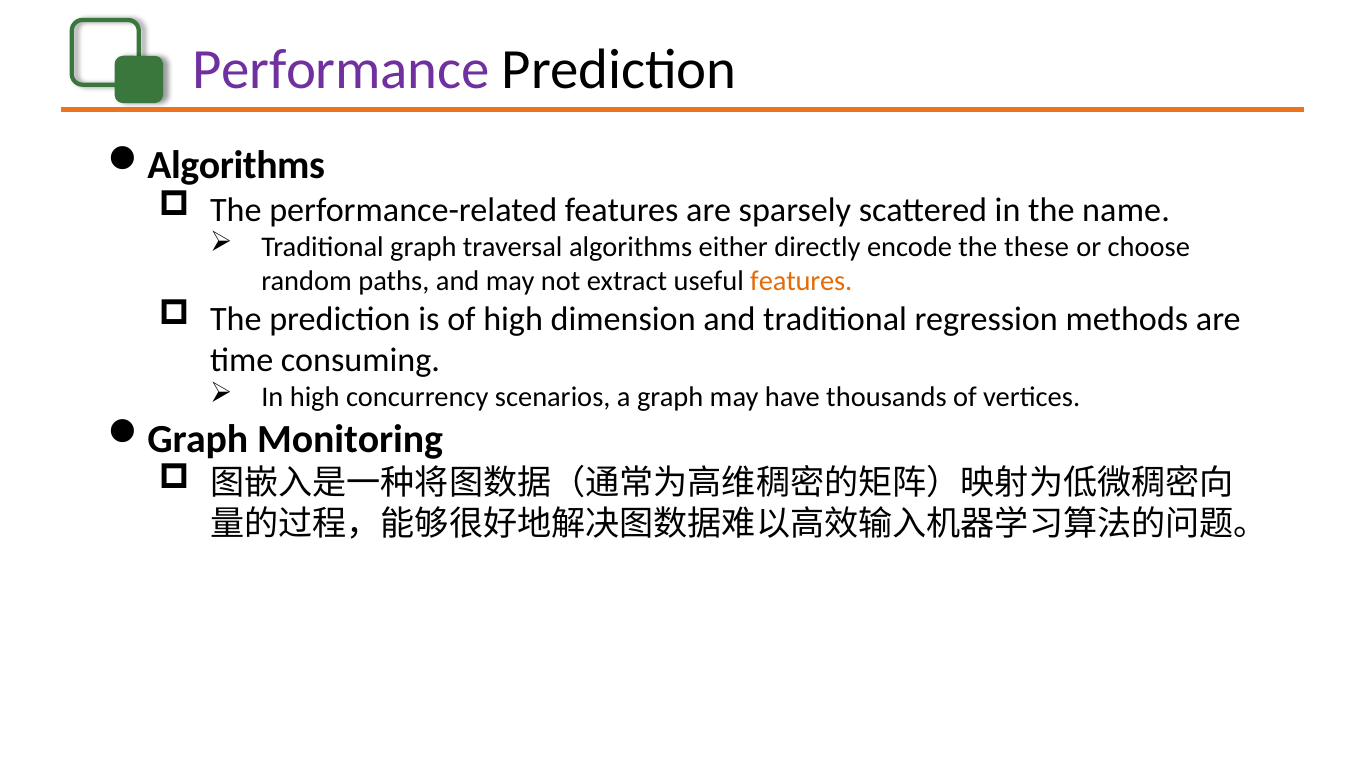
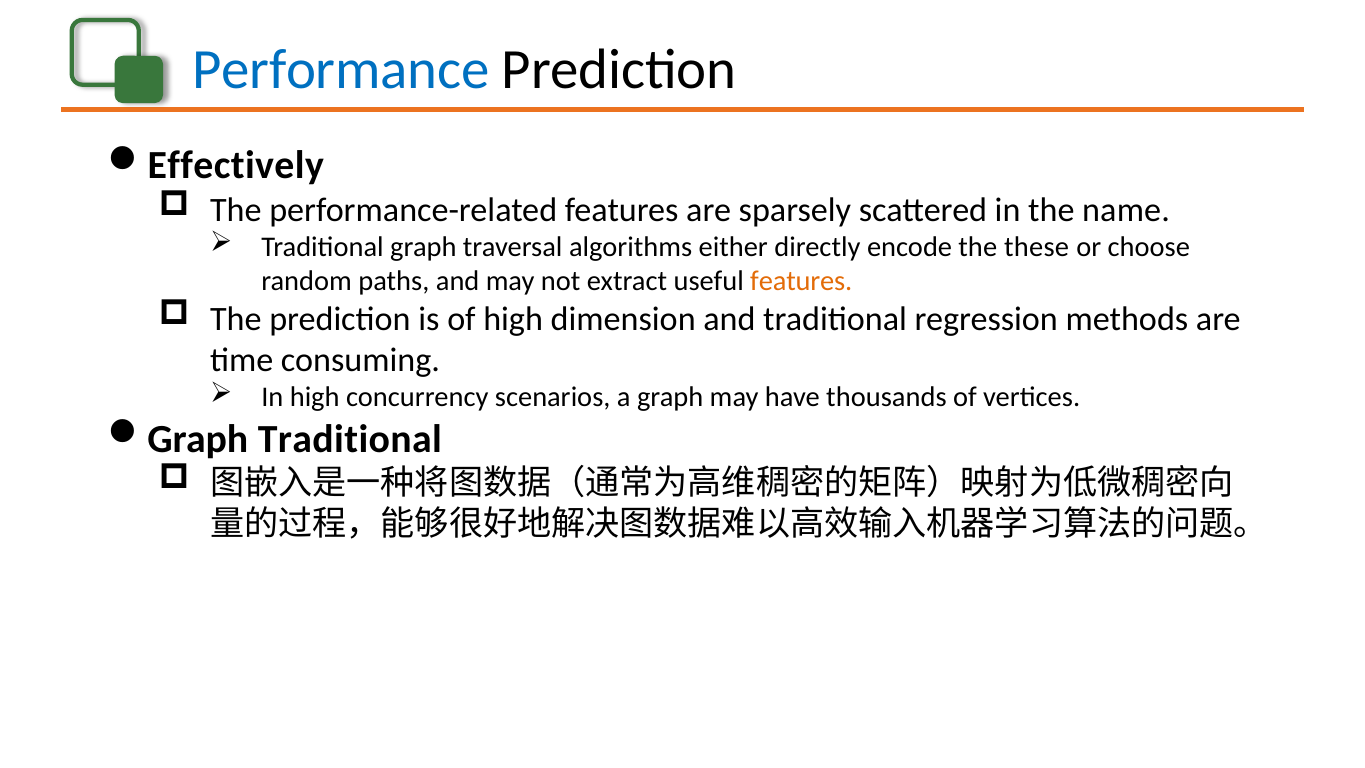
Performance colour: purple -> blue
Algorithms at (236, 166): Algorithms -> Effectively
Graph Monitoring: Monitoring -> Traditional
